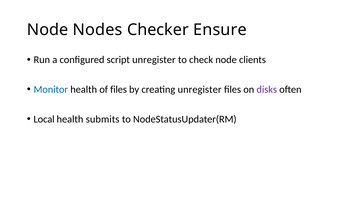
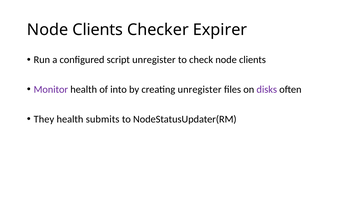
Nodes at (98, 30): Nodes -> Clients
Ensure: Ensure -> Expirer
Monitor colour: blue -> purple
of files: files -> into
Local: Local -> They
